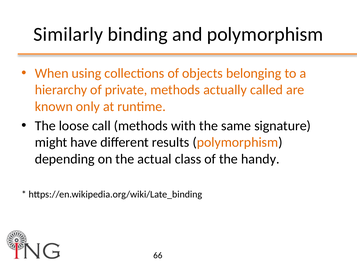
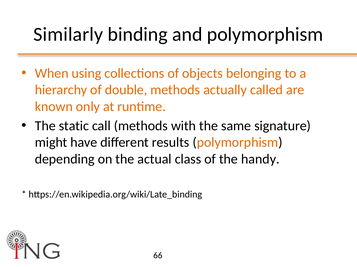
private: private -> double
loose: loose -> static
